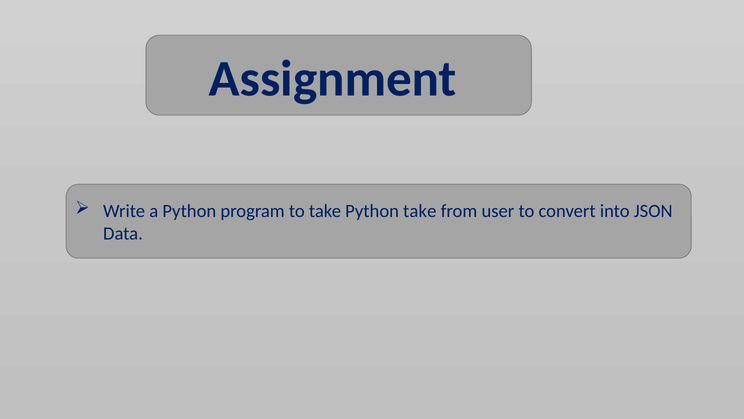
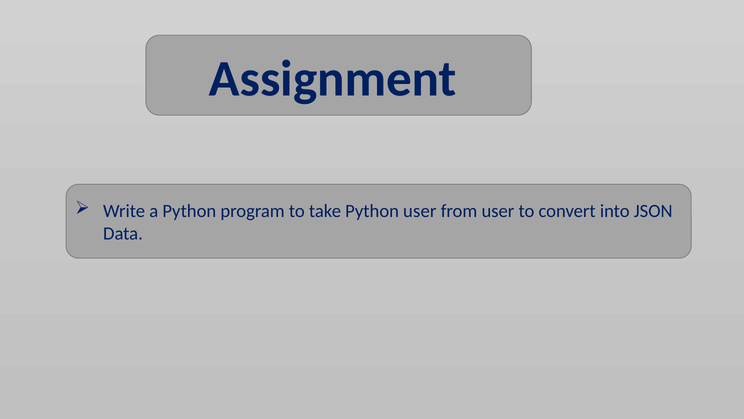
Python take: take -> user
